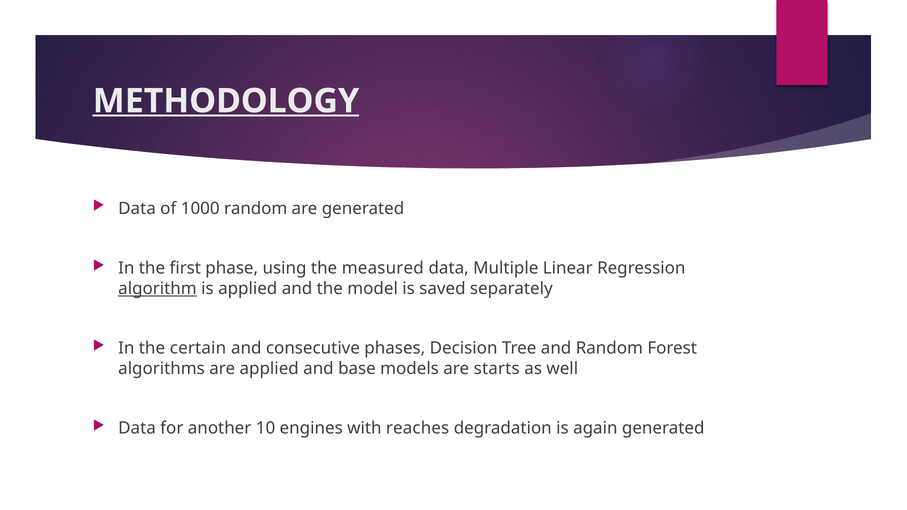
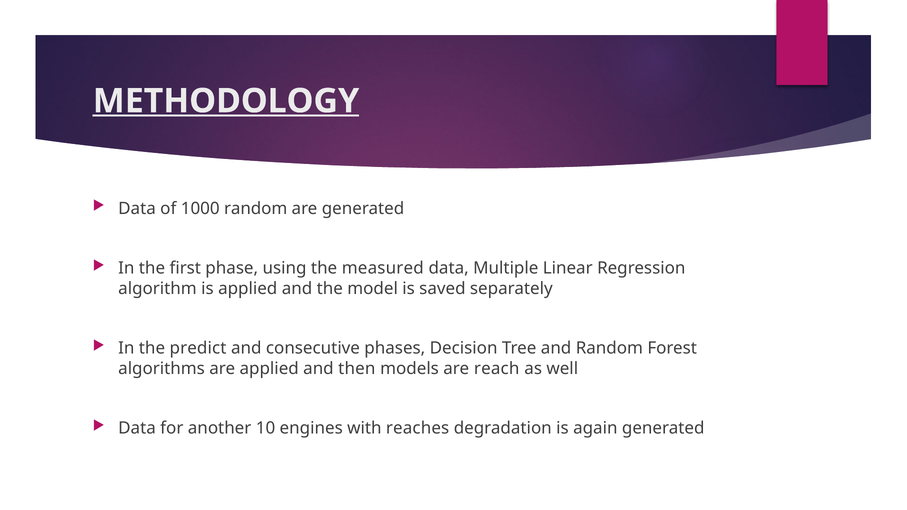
algorithm underline: present -> none
certain: certain -> predict
base: base -> then
starts: starts -> reach
